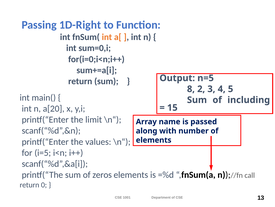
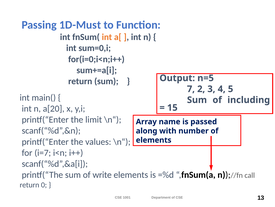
1D-Right: 1D-Right -> 1D-Must
8: 8 -> 7
i=5: i=5 -> i=7
zeros: zeros -> write
